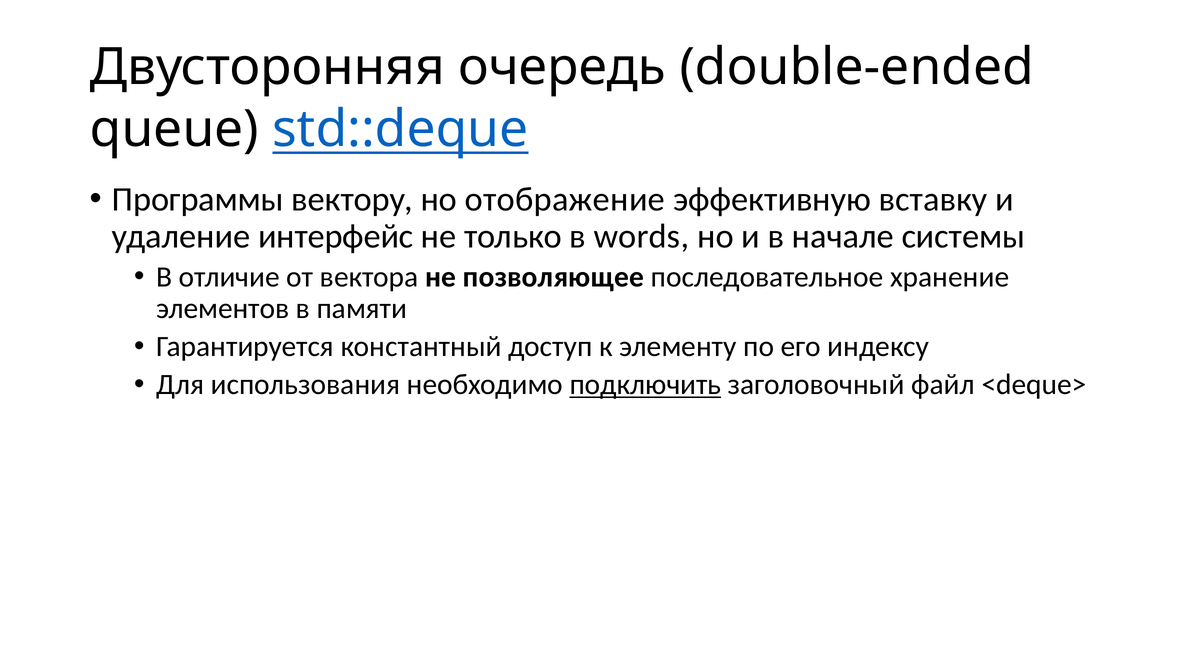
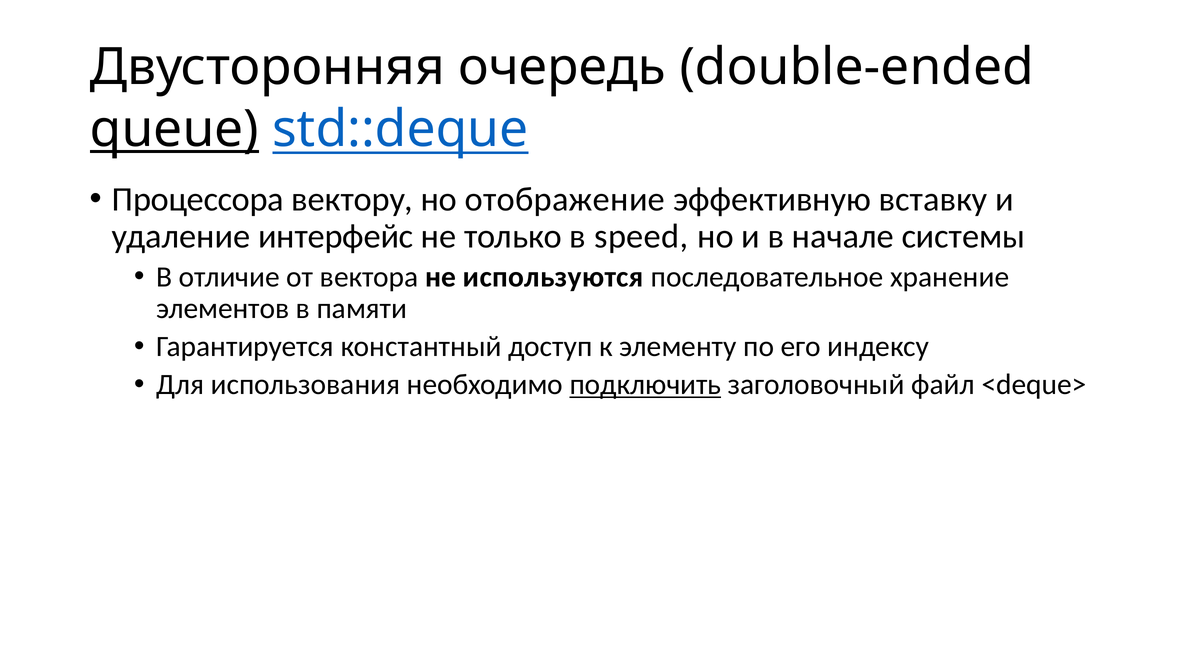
queue underline: none -> present
Программы: Программы -> Процессора
words: words -> speed
позволяющее: позволяющее -> используются
